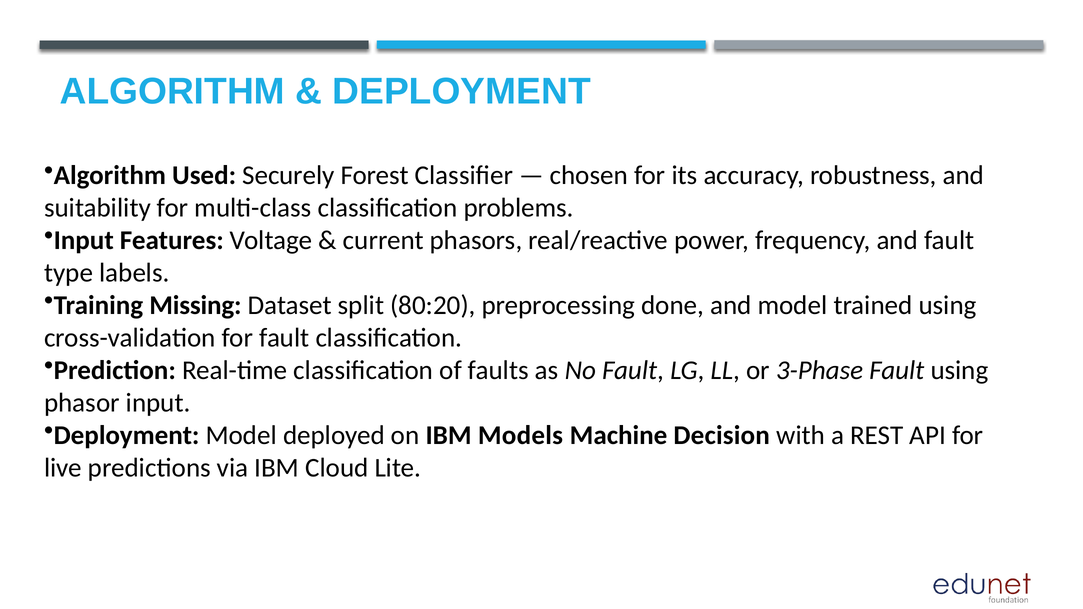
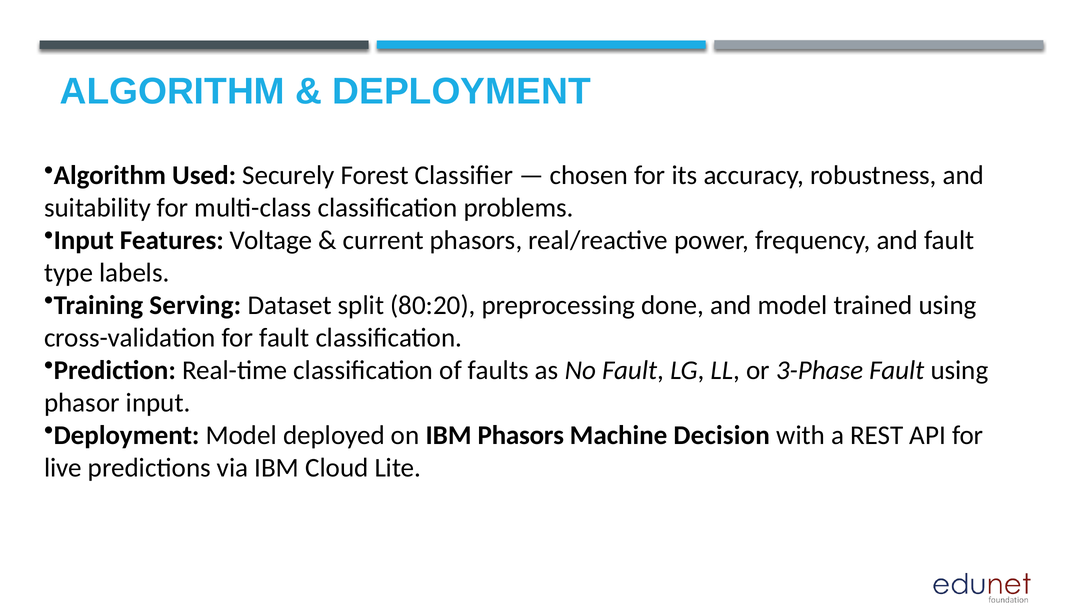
Missing: Missing -> Serving
IBM Models: Models -> Phasors
